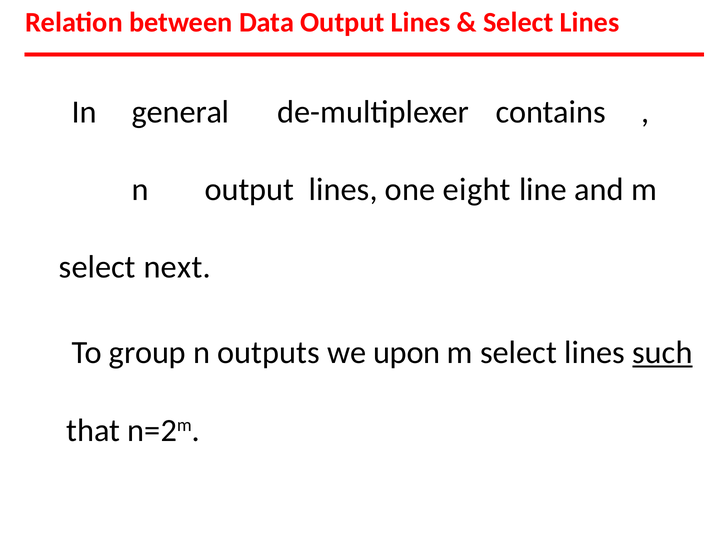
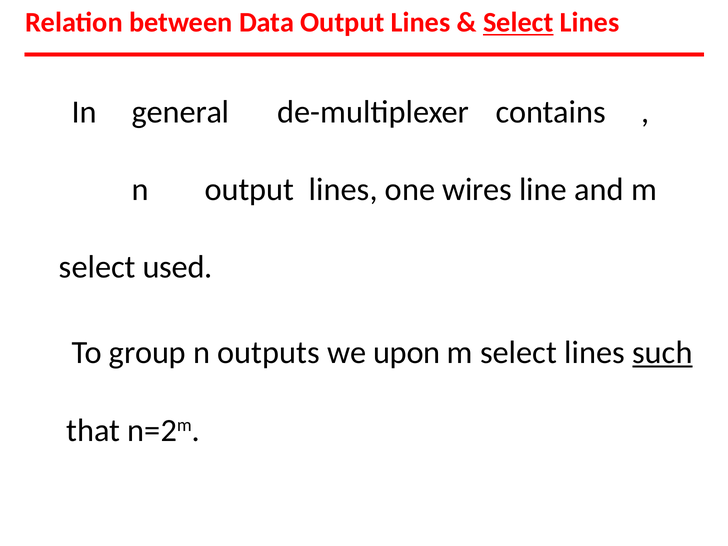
Select at (518, 23) underline: none -> present
eight: eight -> wires
next: next -> used
